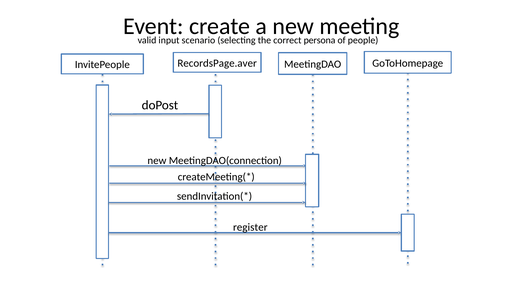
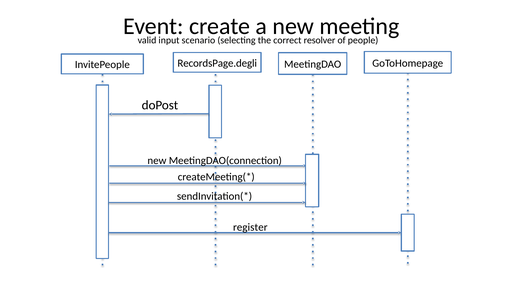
persona: persona -> resolver
RecordsPage.aver: RecordsPage.aver -> RecordsPage.degli
